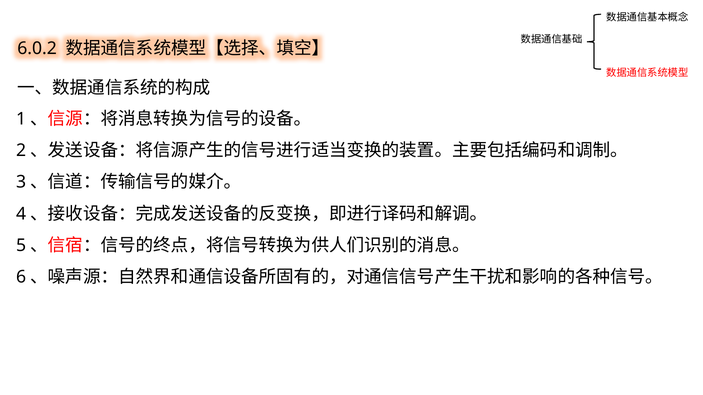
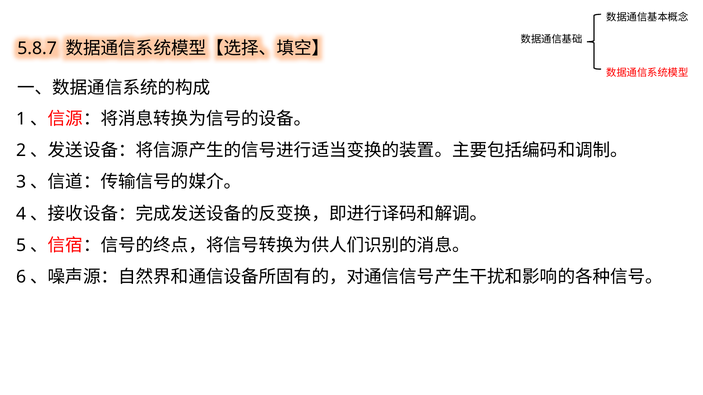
6.0.2: 6.0.2 -> 5.8.7
